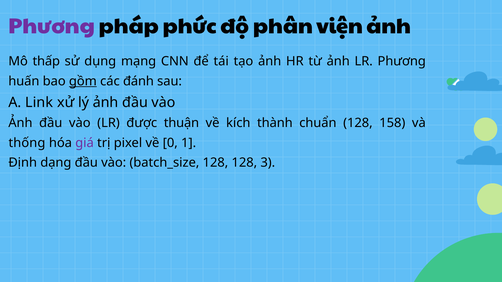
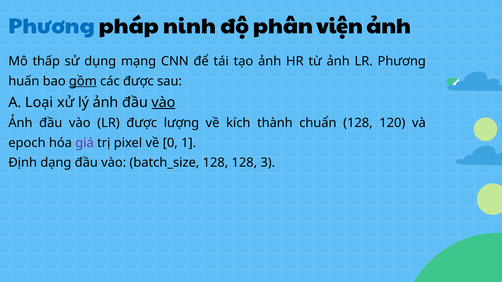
Phương at (52, 27) colour: purple -> blue
phức: phức -> ninh
các đánh: đánh -> được
Link: Link -> Loại
vào at (164, 103) underline: none -> present
thuận: thuận -> lượng
158: 158 -> 120
thống: thống -> epoch
